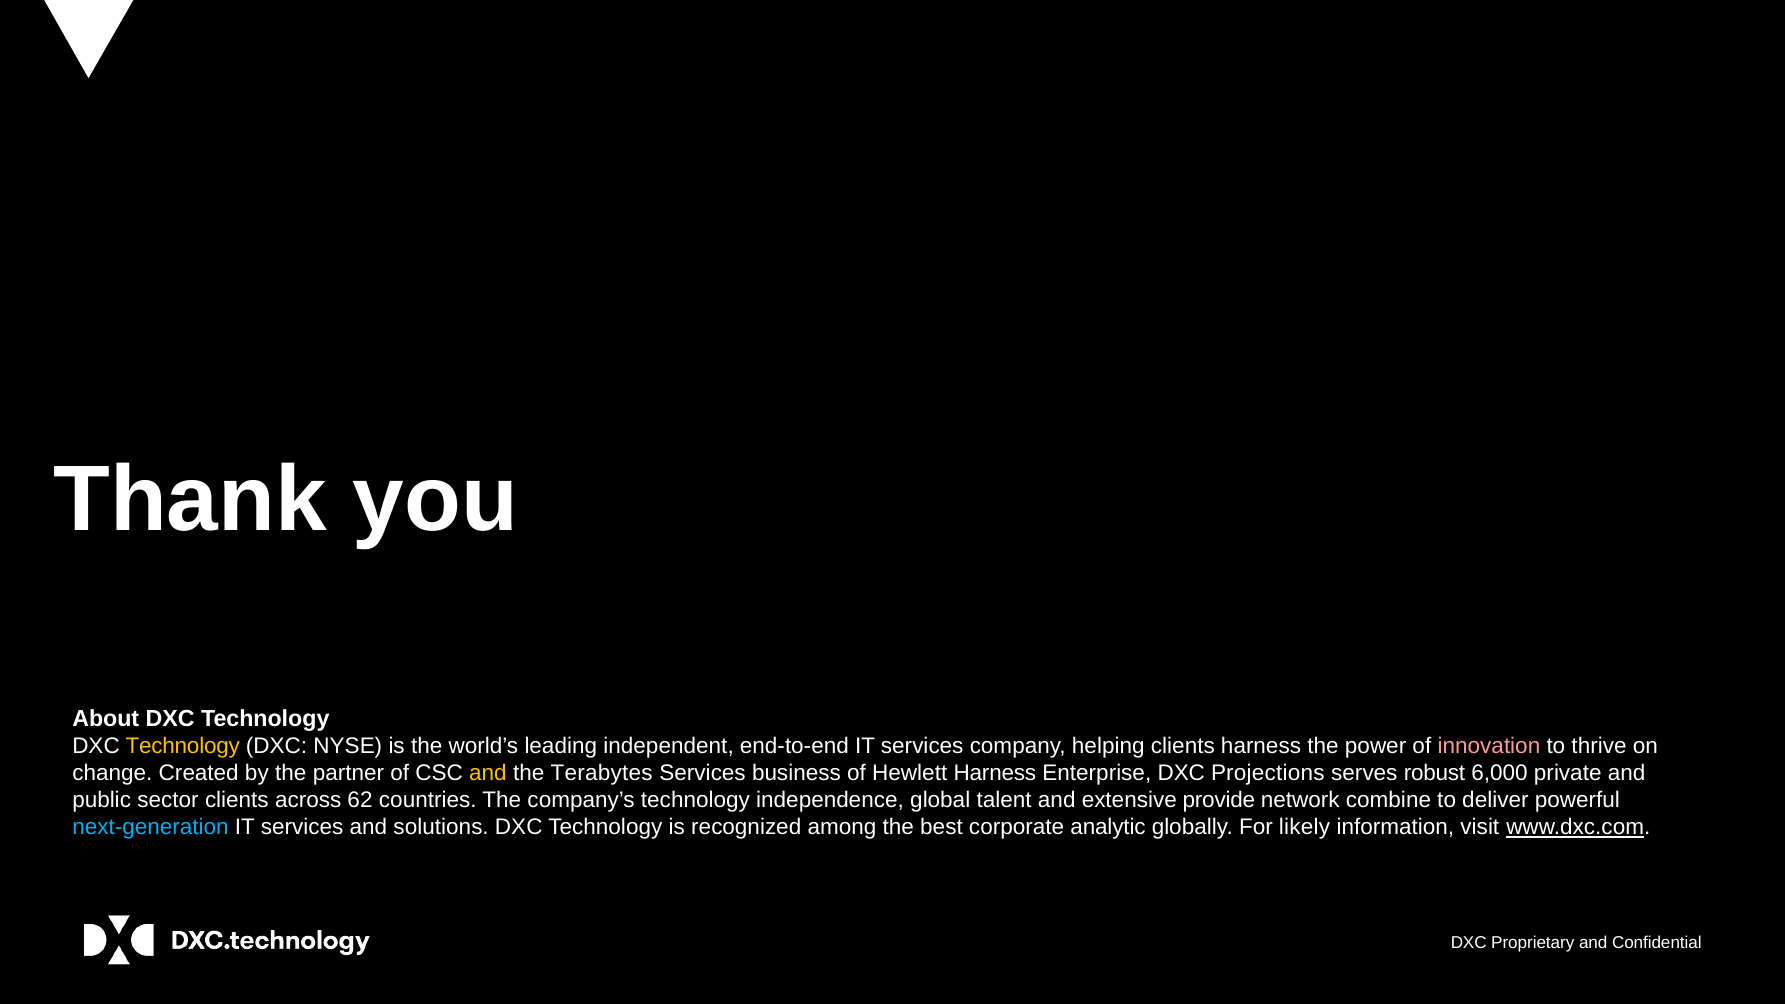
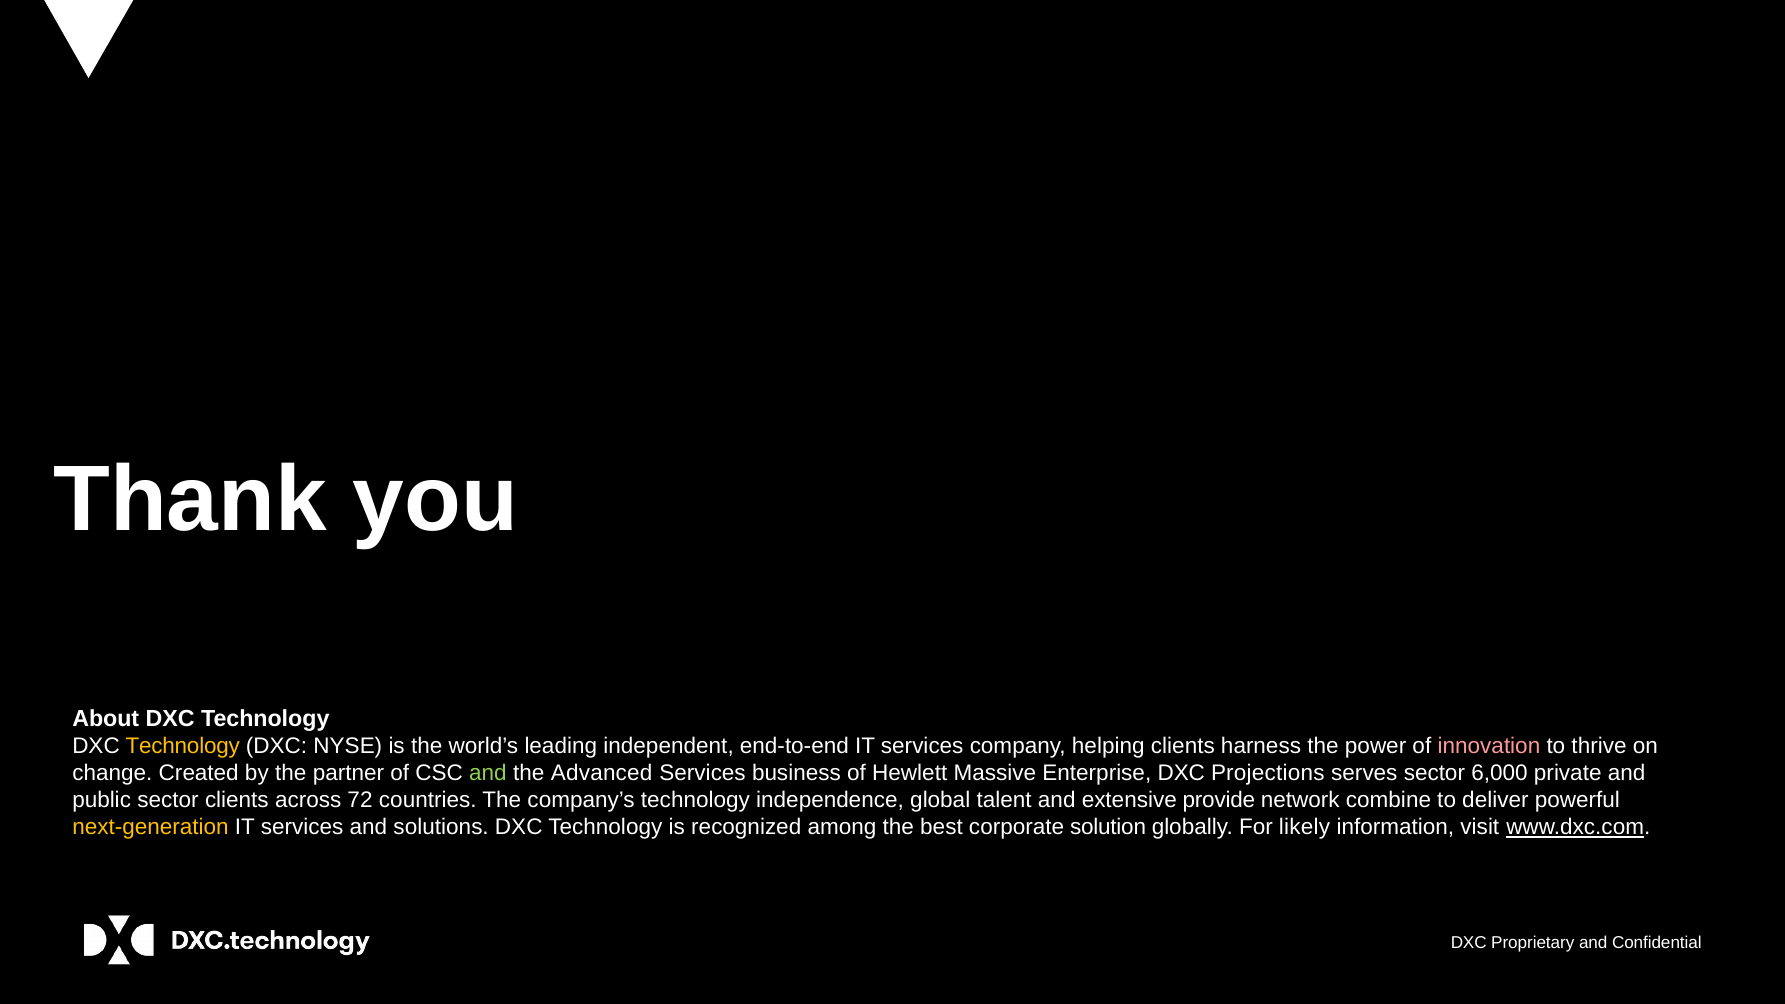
and at (488, 773) colour: yellow -> light green
Terabytes: Terabytes -> Advanced
Hewlett Harness: Harness -> Massive
serves robust: robust -> sector
62: 62 -> 72
next-generation colour: light blue -> yellow
analytic: analytic -> solution
